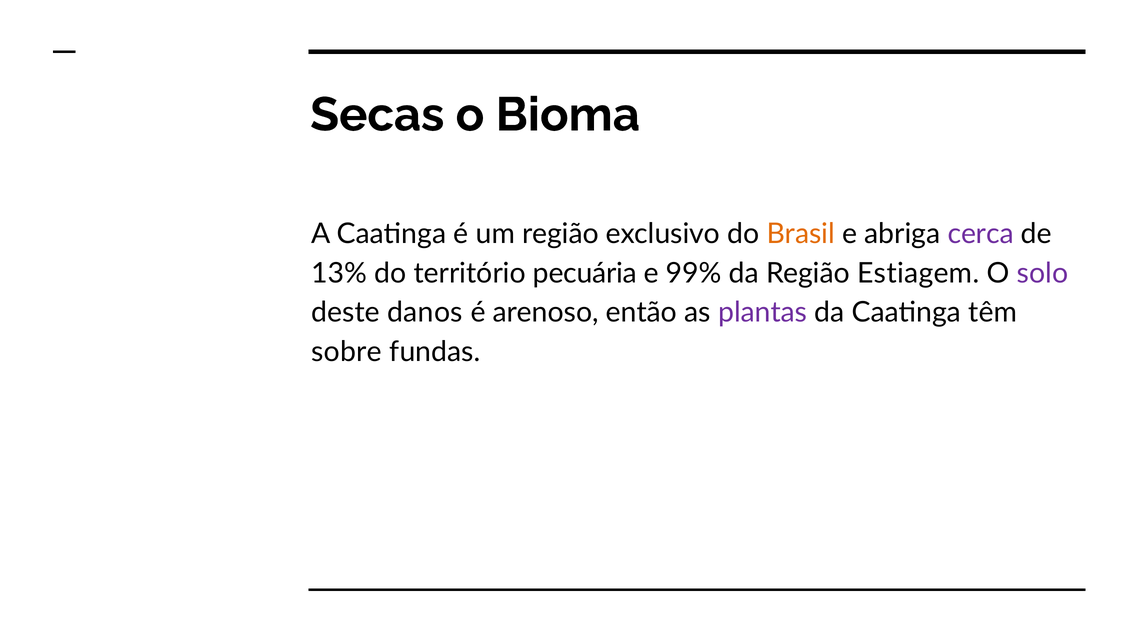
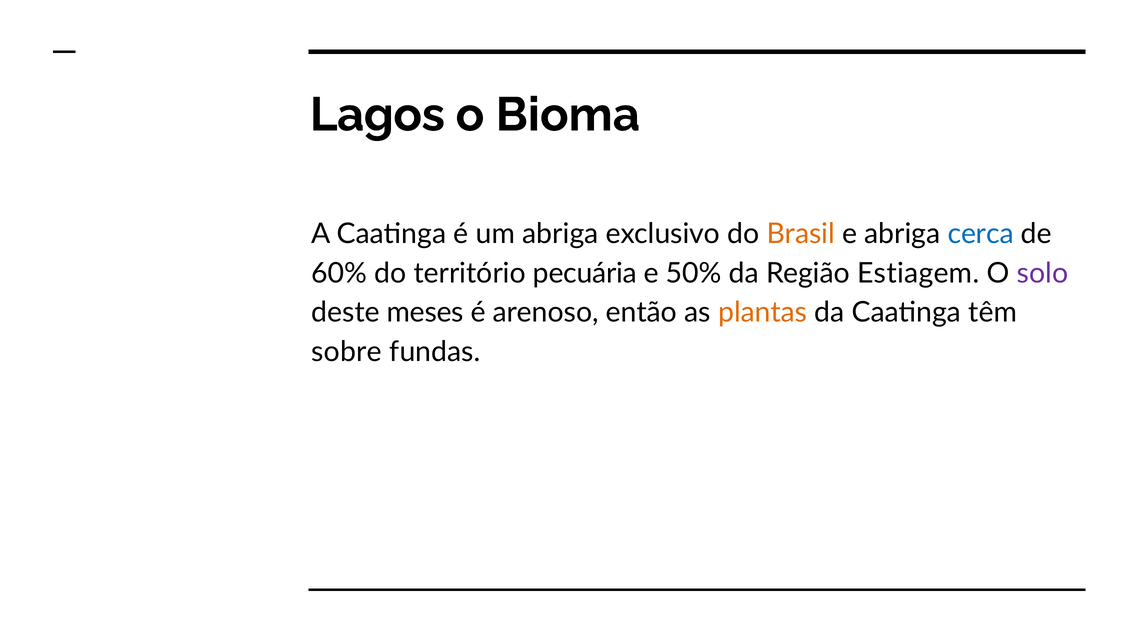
Secas: Secas -> Lagos
um região: região -> abriga
cerca colour: purple -> blue
13%: 13% -> 60%
99%: 99% -> 50%
danos: danos -> meses
plantas colour: purple -> orange
